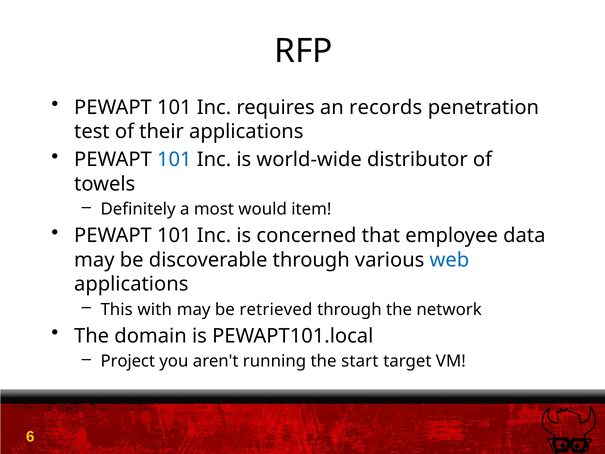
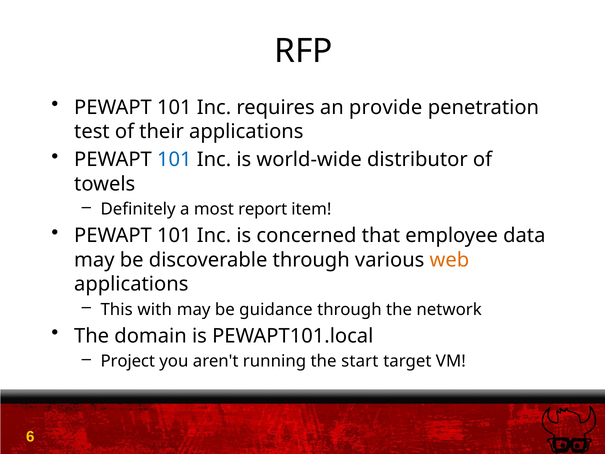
records: records -> provide
would: would -> report
web colour: blue -> orange
retrieved: retrieved -> guidance
